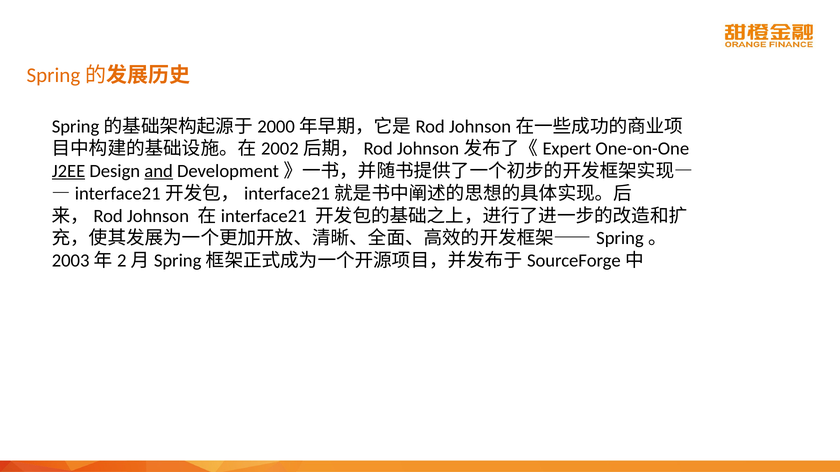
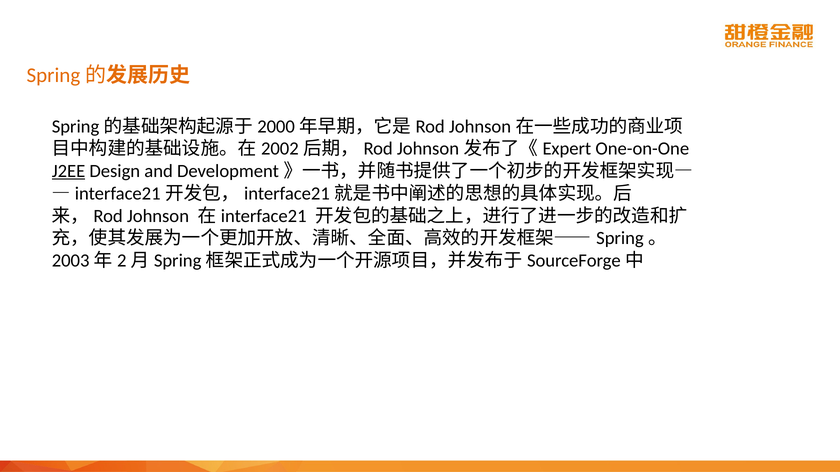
and underline: present -> none
